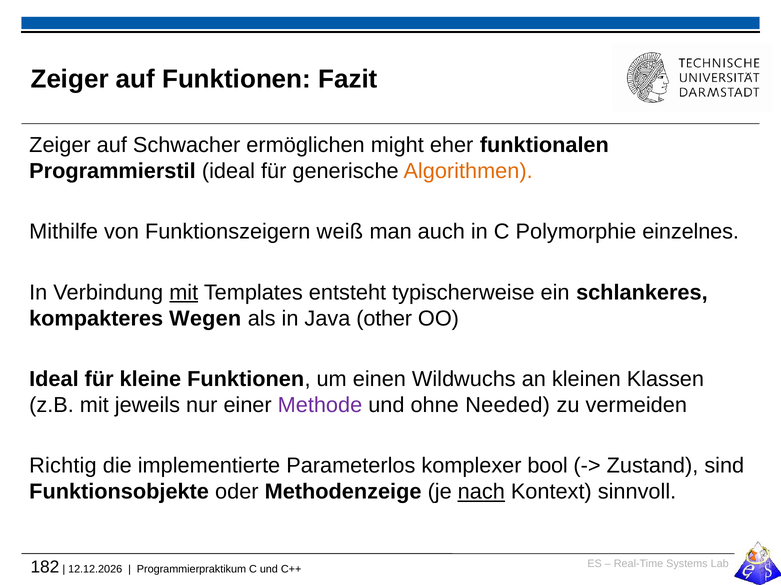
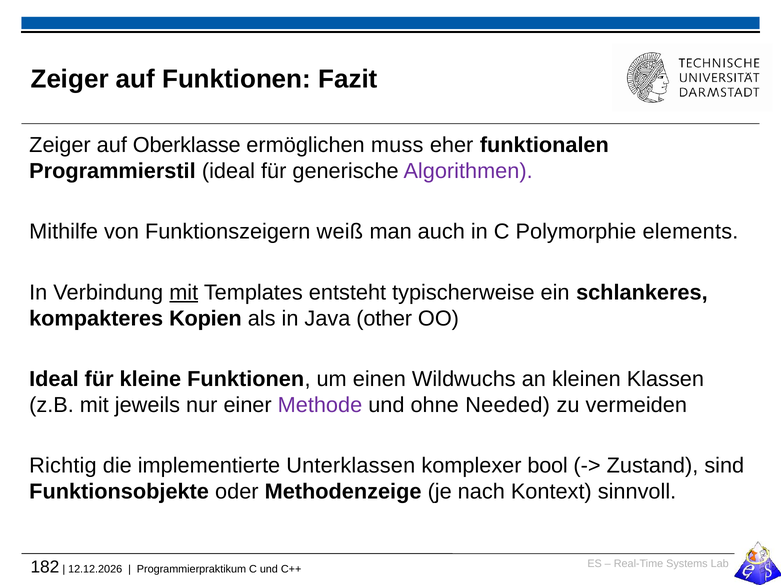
Schwacher: Schwacher -> Oberklasse
might: might -> muss
Algorithmen colour: orange -> purple
einzelnes: einzelnes -> elements
Wegen: Wegen -> Kopien
Parameterlos: Parameterlos -> Unterklassen
nach underline: present -> none
